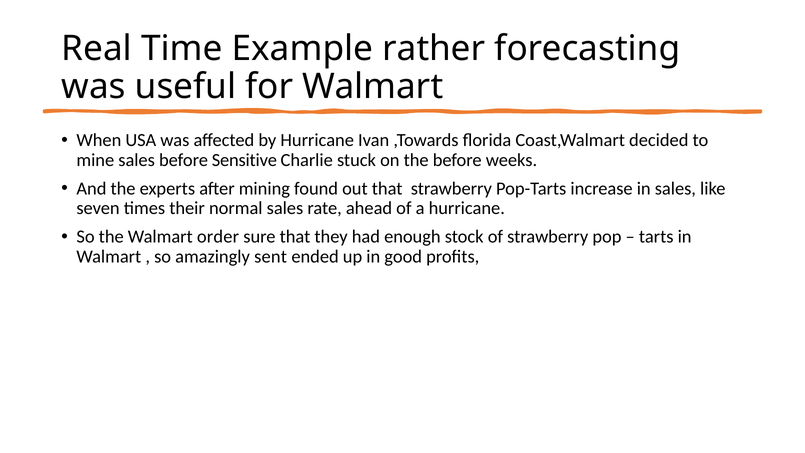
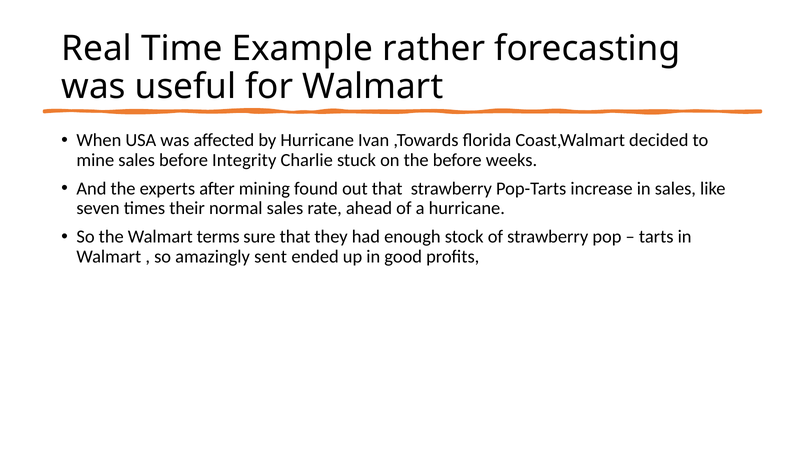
Sensitive: Sensitive -> Integrity
order: order -> terms
